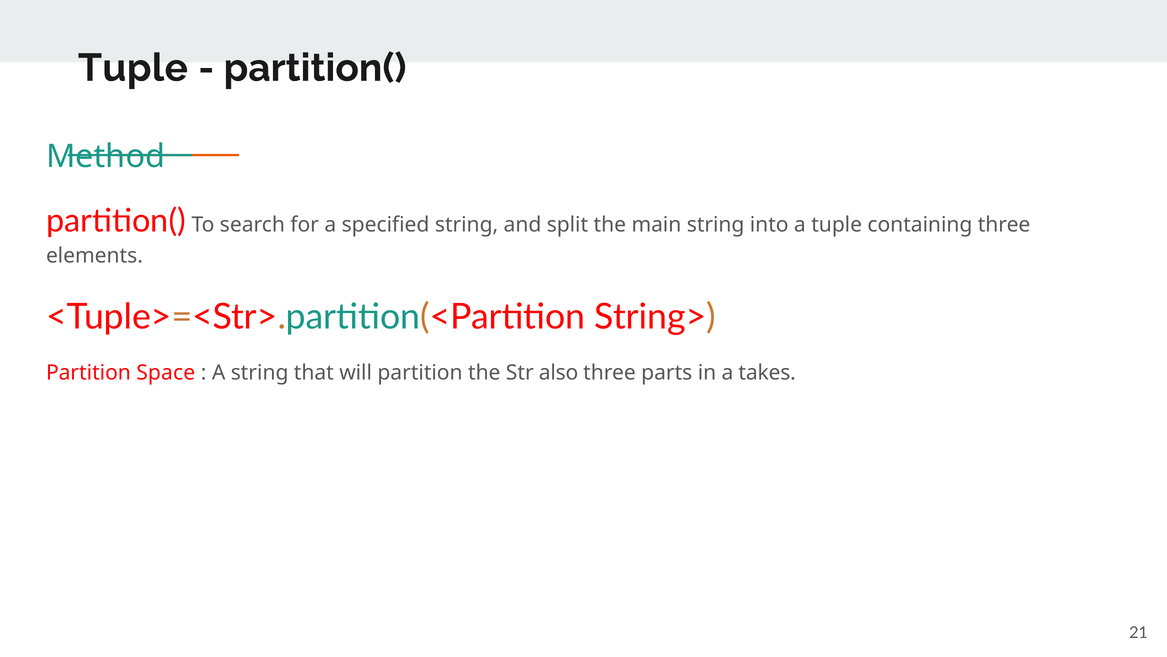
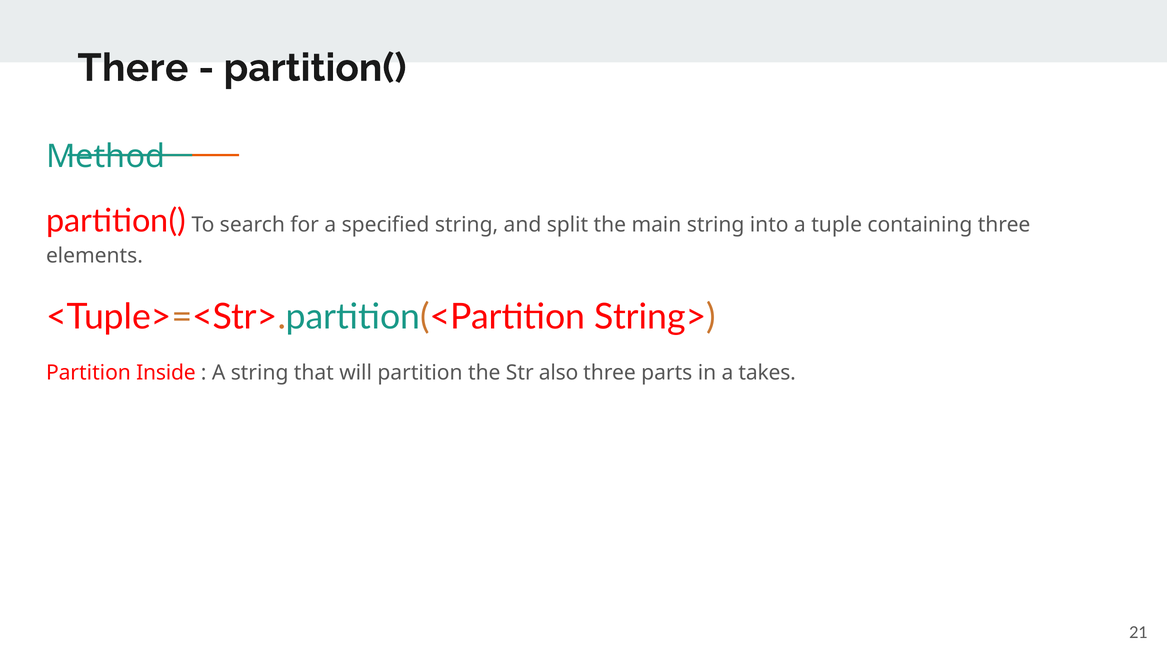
Tuple at (133, 68): Tuple -> There
Space: Space -> Inside
